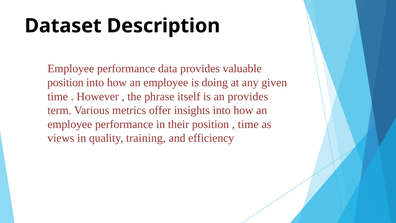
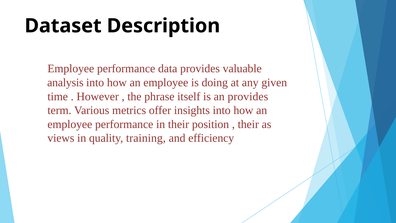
position at (65, 82): position -> analysis
time at (248, 124): time -> their
